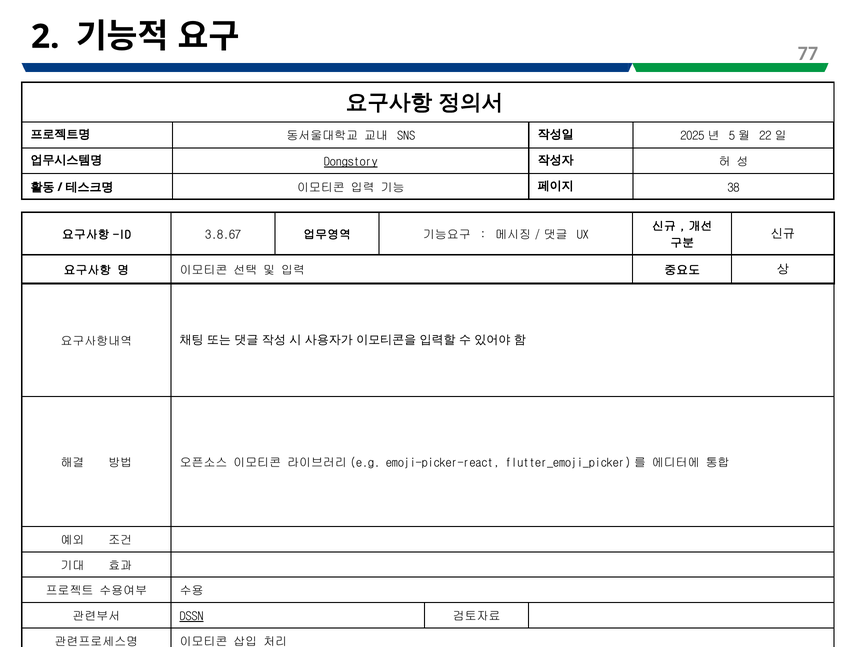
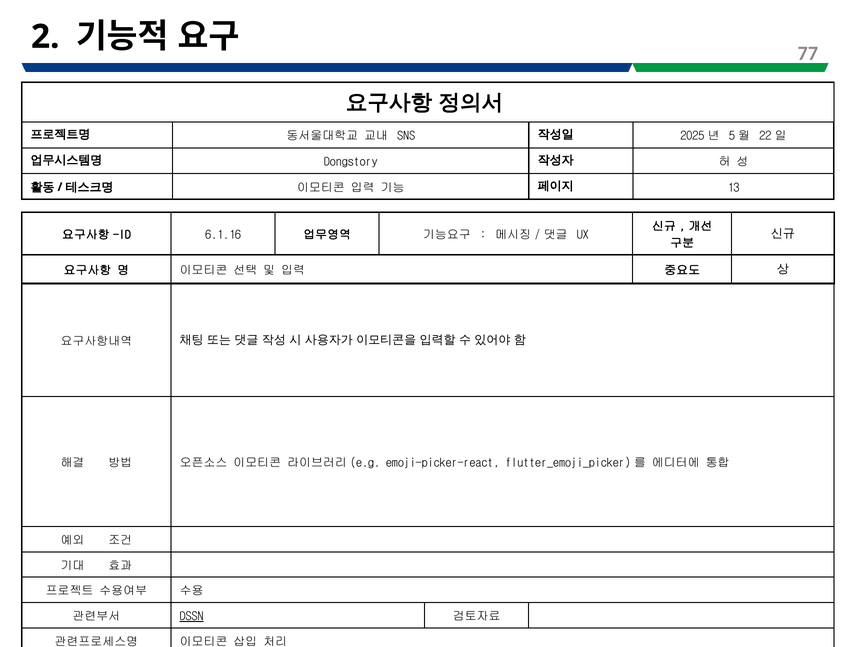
Dongstory underline: present -> none
38: 38 -> 13
3.8.67: 3.8.67 -> 6.1.16
